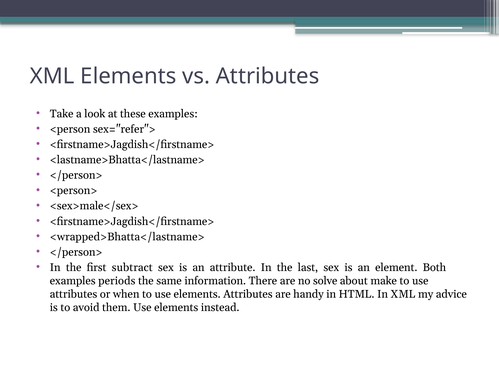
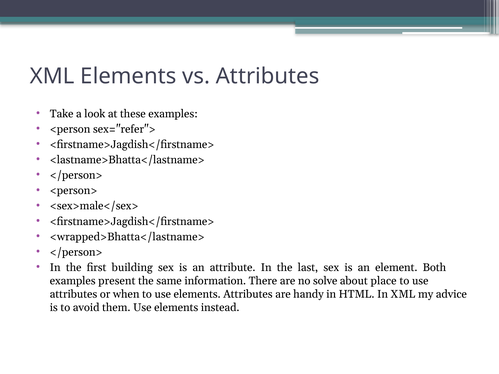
subtract: subtract -> building
periods: periods -> present
make: make -> place
